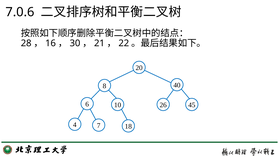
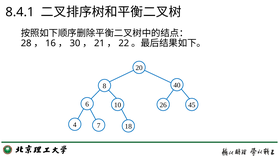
7.0.6: 7.0.6 -> 8.4.1
